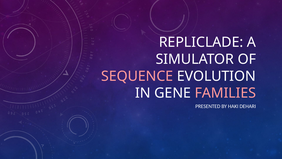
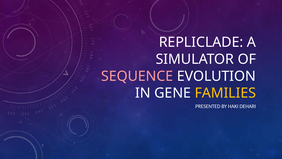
FAMILIES colour: pink -> yellow
